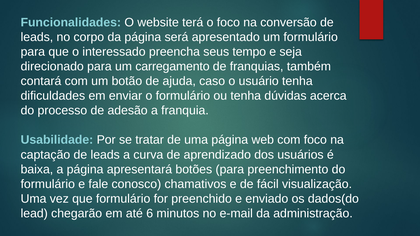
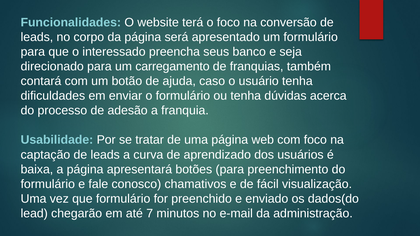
tempo: tempo -> banco
6: 6 -> 7
